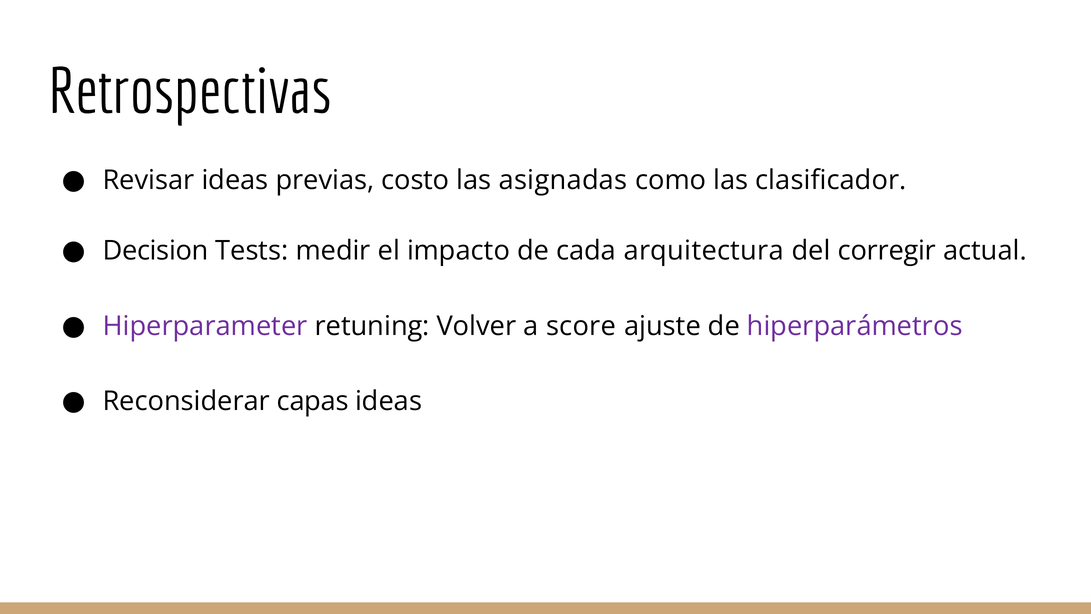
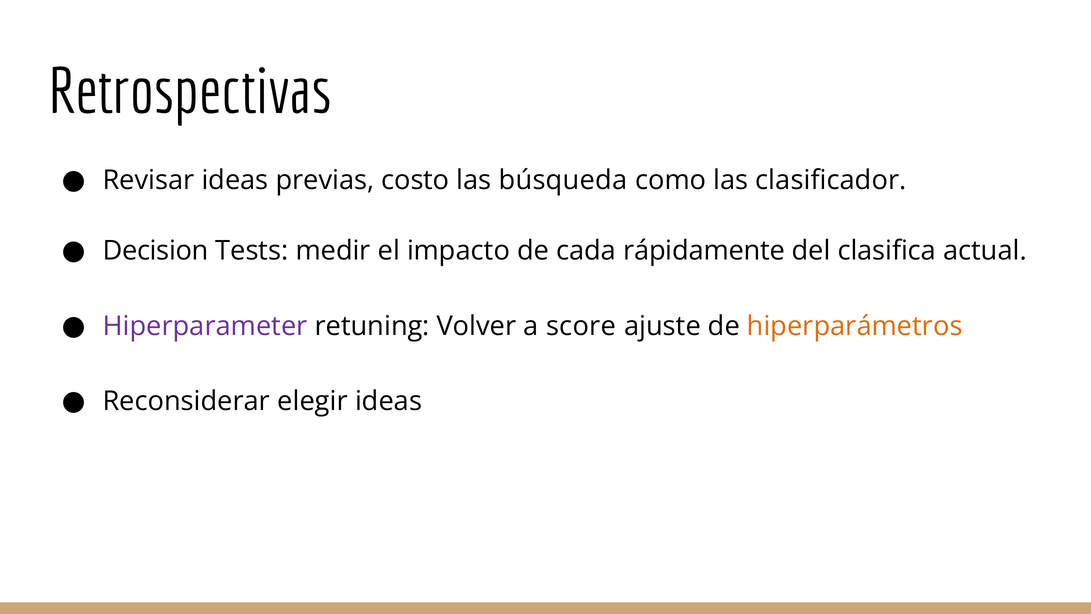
asignadas: asignadas -> búsqueda
arquitectura: arquitectura -> rápidamente
corregir: corregir -> clasifica
hiperparámetros colour: purple -> orange
capas: capas -> elegir
